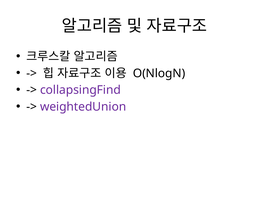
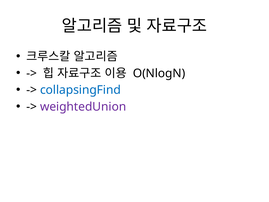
collapsingFind colour: purple -> blue
